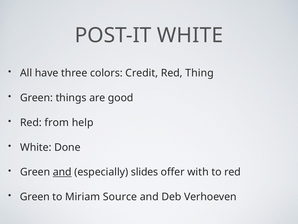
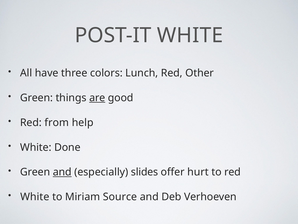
Credit: Credit -> Lunch
Thing: Thing -> Other
are underline: none -> present
with: with -> hurt
Green at (35, 196): Green -> White
